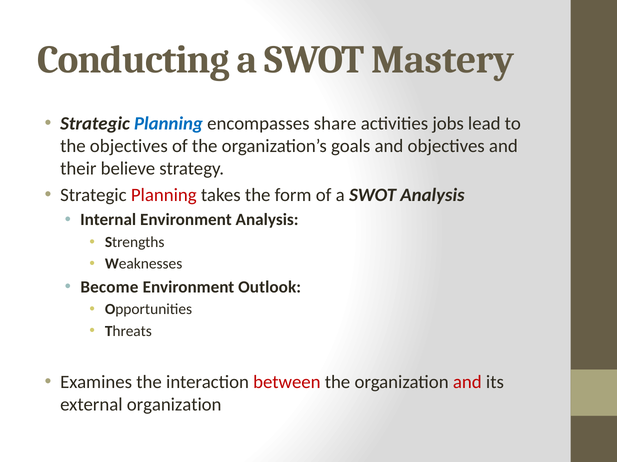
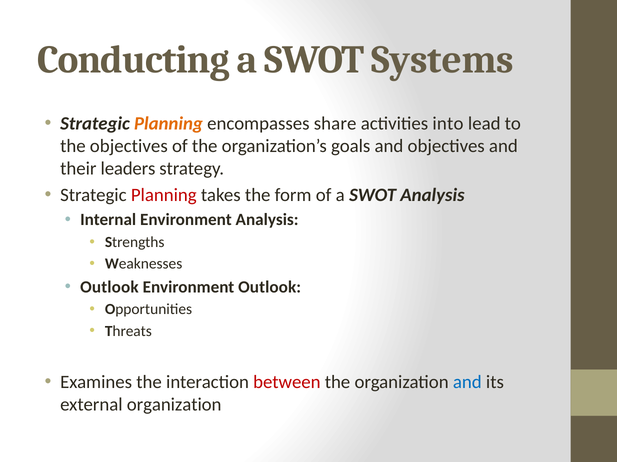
Mastery: Mastery -> Systems
Planning at (168, 124) colour: blue -> orange
jobs: jobs -> into
believe: believe -> leaders
Become at (109, 287): Become -> Outlook
and at (467, 382) colour: red -> blue
